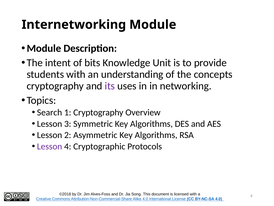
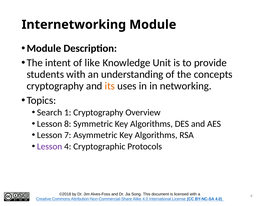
bits: bits -> like
its colour: purple -> orange
3: 3 -> 8
2: 2 -> 7
